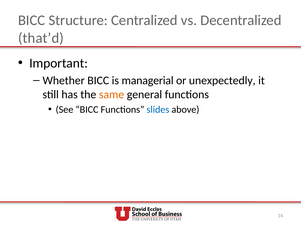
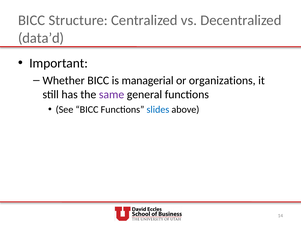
that’d: that’d -> data’d
unexpectedly: unexpectedly -> organizations
same colour: orange -> purple
